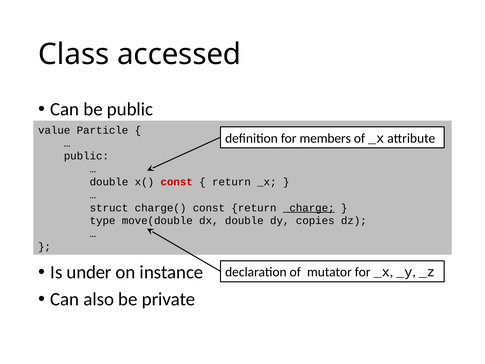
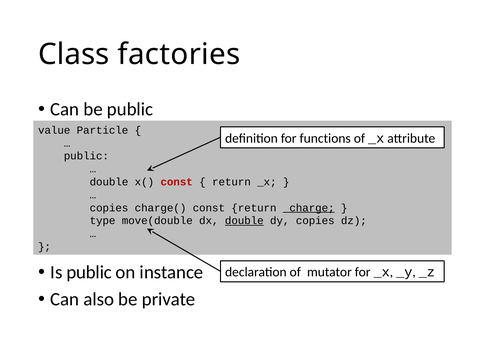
accessed: accessed -> factories
members: members -> functions
struct at (109, 208): struct -> copies
double at (244, 221) underline: none -> present
Is under: under -> public
